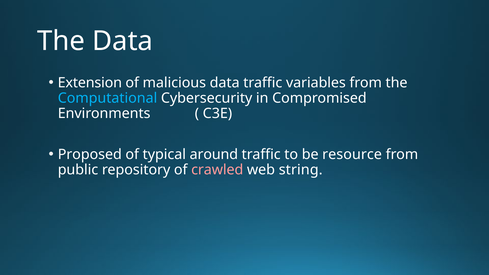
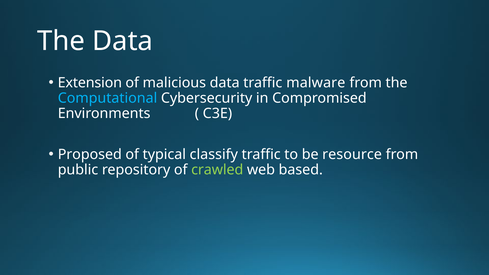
variables: variables -> malware
around: around -> classify
crawled colour: pink -> light green
string: string -> based
